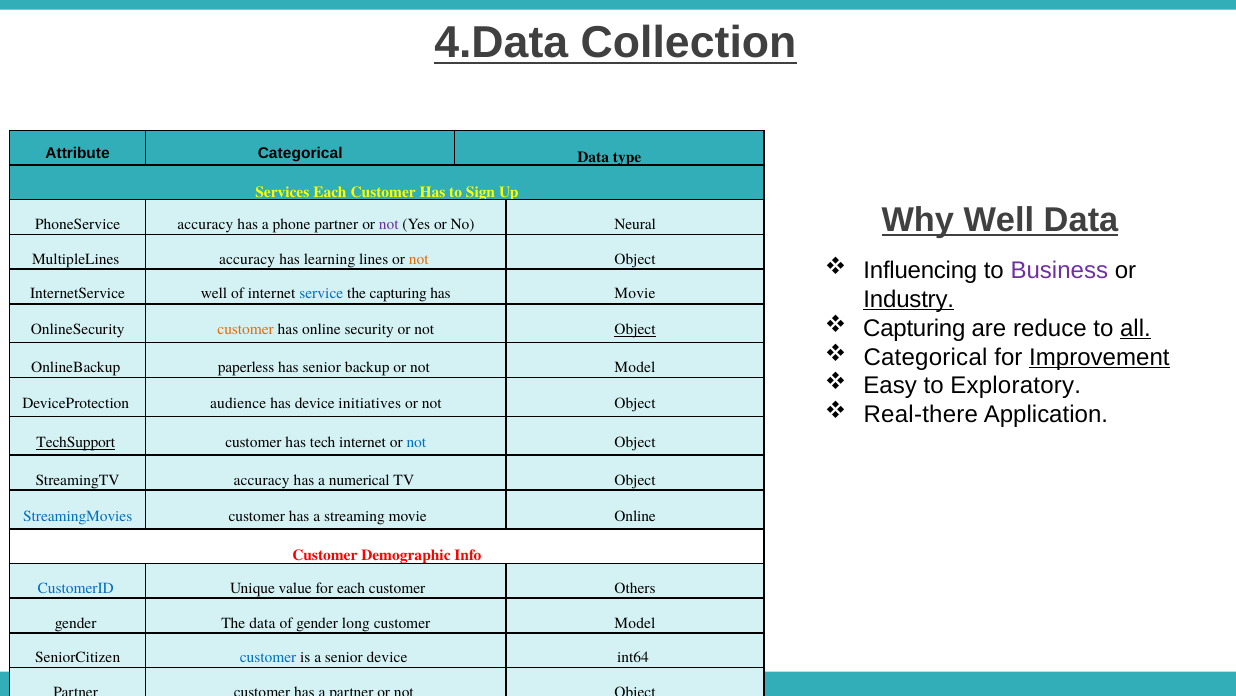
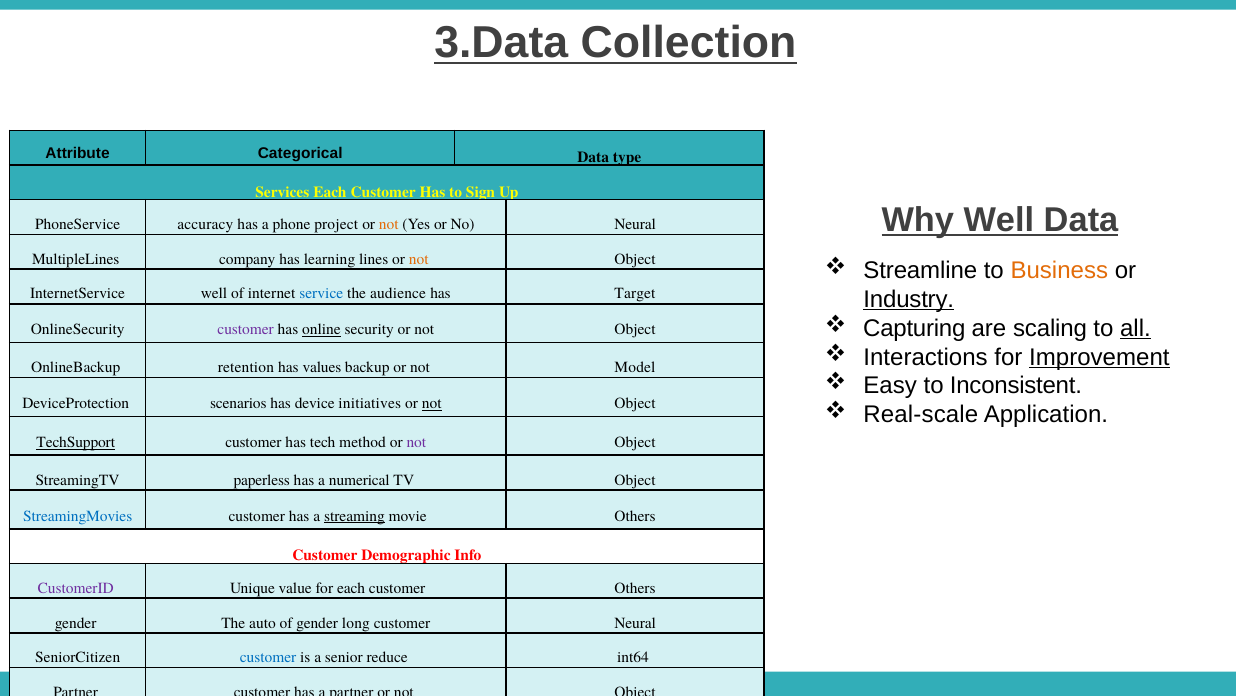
4.Data: 4.Data -> 3.Data
phone partner: partner -> project
not at (389, 224) colour: purple -> orange
MultipleLines accuracy: accuracy -> company
Influencing: Influencing -> Streamline
Business colour: purple -> orange
the capturing: capturing -> audience
has Movie: Movie -> Target
reduce: reduce -> scaling
customer at (246, 330) colour: orange -> purple
online at (321, 330) underline: none -> present
Object at (635, 330) underline: present -> none
Categorical at (925, 357): Categorical -> Interactions
paperless: paperless -> retention
has senior: senior -> values
Exploratory: Exploratory -> Inconsistent
DeviceProtection audience: audience -> scenarios
not at (432, 403) underline: none -> present
Real-there: Real-there -> Real-scale
tech internet: internet -> method
not at (416, 442) colour: blue -> purple
StreamingTV accuracy: accuracy -> paperless
streaming underline: none -> present
movie Online: Online -> Others
CustomerID colour: blue -> purple
The data: data -> auto
customer Model: Model -> Neural
senior device: device -> reduce
